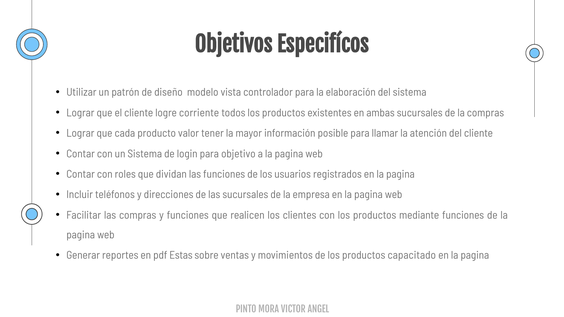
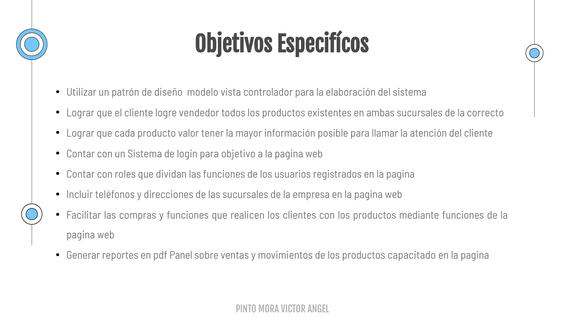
corriente: corriente -> vendedor
la compras: compras -> correcto
Estas: Estas -> Panel
